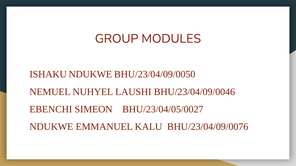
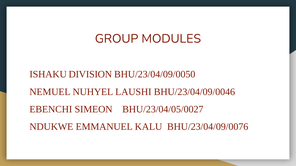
ISHAKU NDUKWE: NDUKWE -> DIVISION
